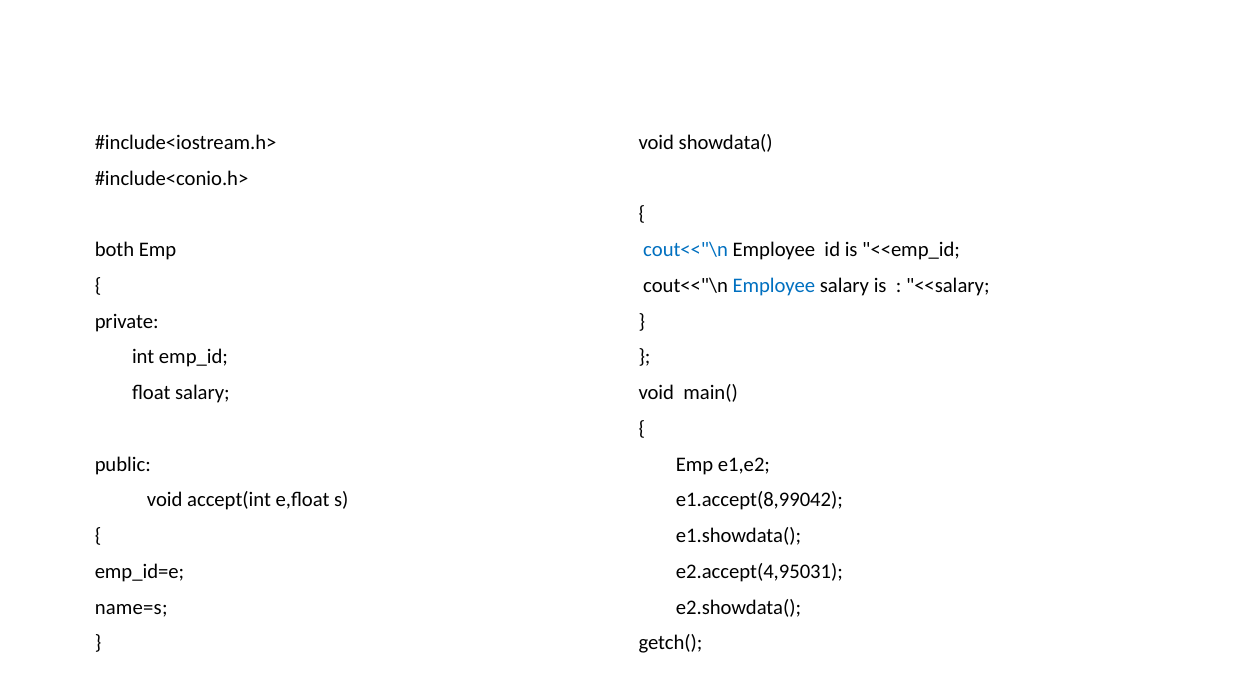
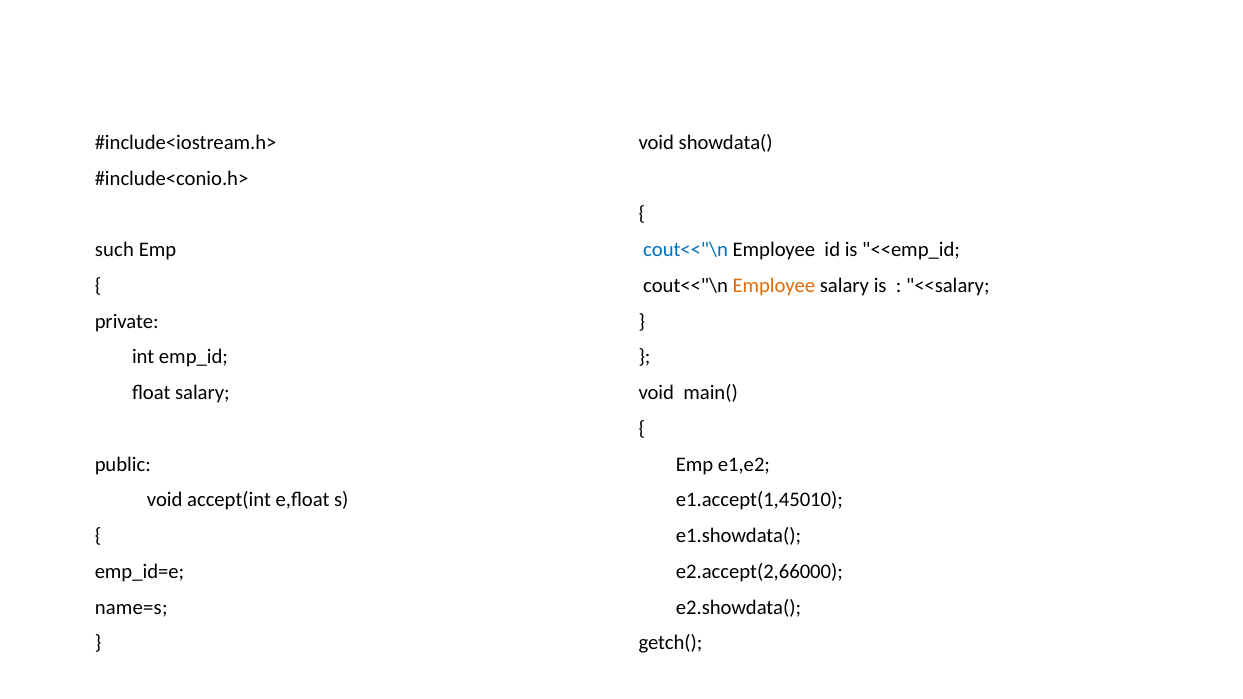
both: both -> such
Employee at (774, 286) colour: blue -> orange
e1.accept(8,99042: e1.accept(8,99042 -> e1.accept(1,45010
e2.accept(4,95031: e2.accept(4,95031 -> e2.accept(2,66000
